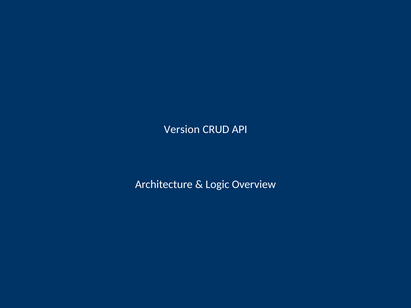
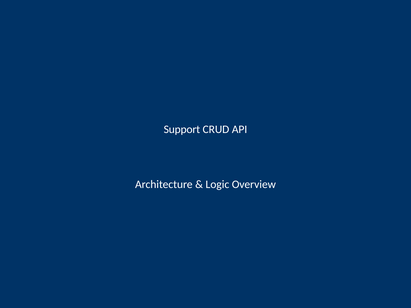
Version: Version -> Support
